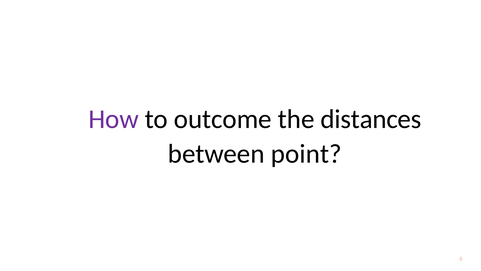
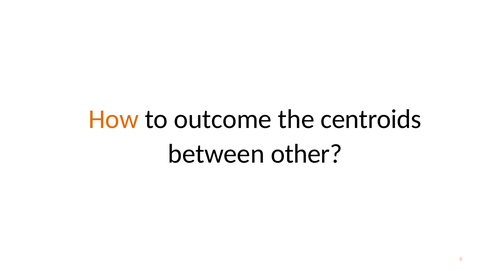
How colour: purple -> orange
distances: distances -> centroids
point: point -> other
